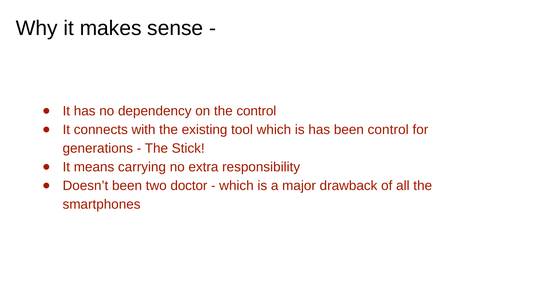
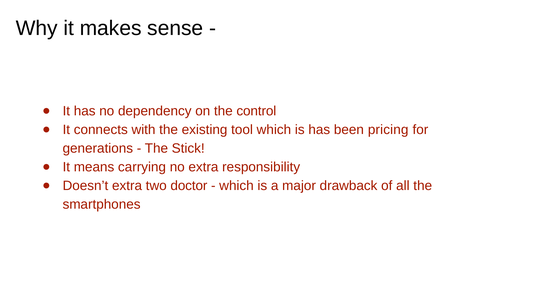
been control: control -> pricing
Doesn’t been: been -> extra
